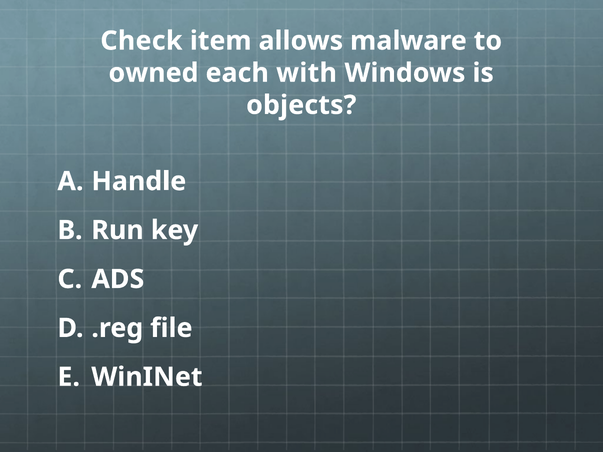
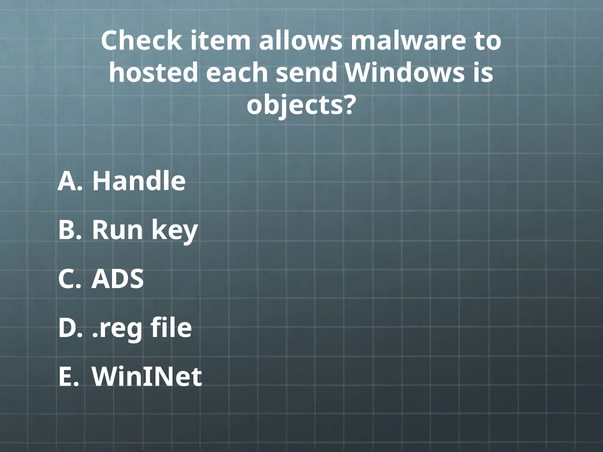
owned: owned -> hosted
with: with -> send
